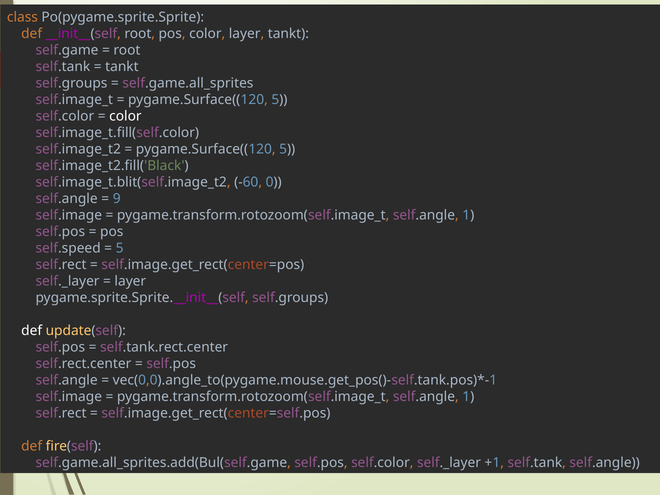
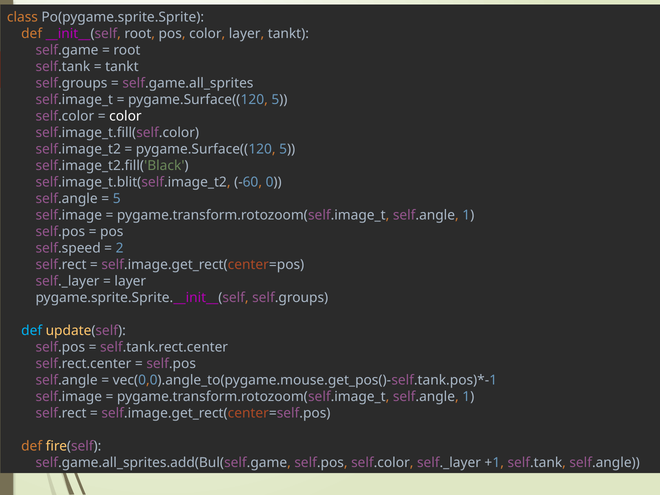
9 at (117, 199): 9 -> 5
5 at (120, 248): 5 -> 2
def at (32, 331) colour: white -> light blue
